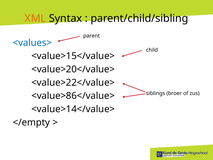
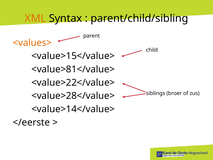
<values> colour: blue -> orange
<value>20</value>: <value>20</value> -> <value>81</value>
<value>86</value>: <value>86</value> -> <value>28</value>
</empty: </empty -> </eerste
